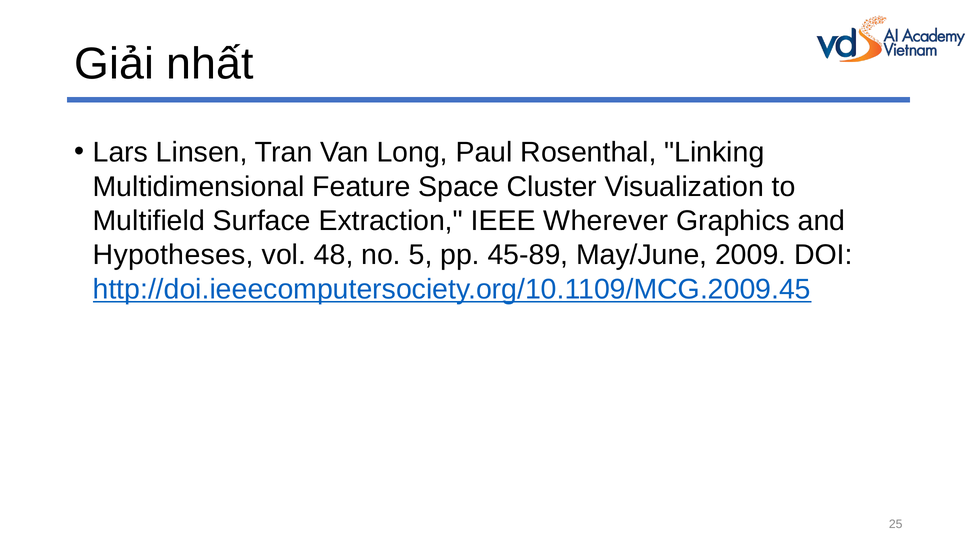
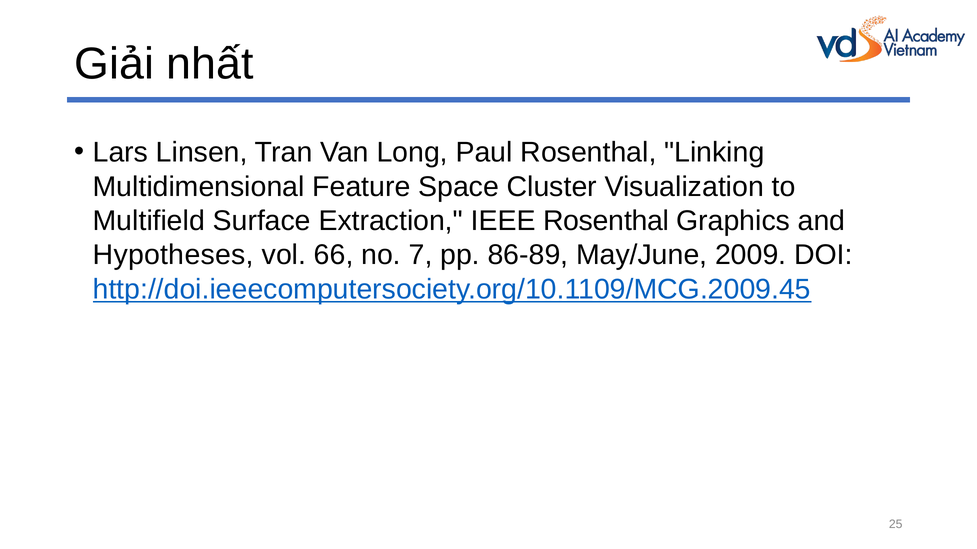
IEEE Wherever: Wherever -> Rosenthal
48: 48 -> 66
5: 5 -> 7
45-89: 45-89 -> 86-89
